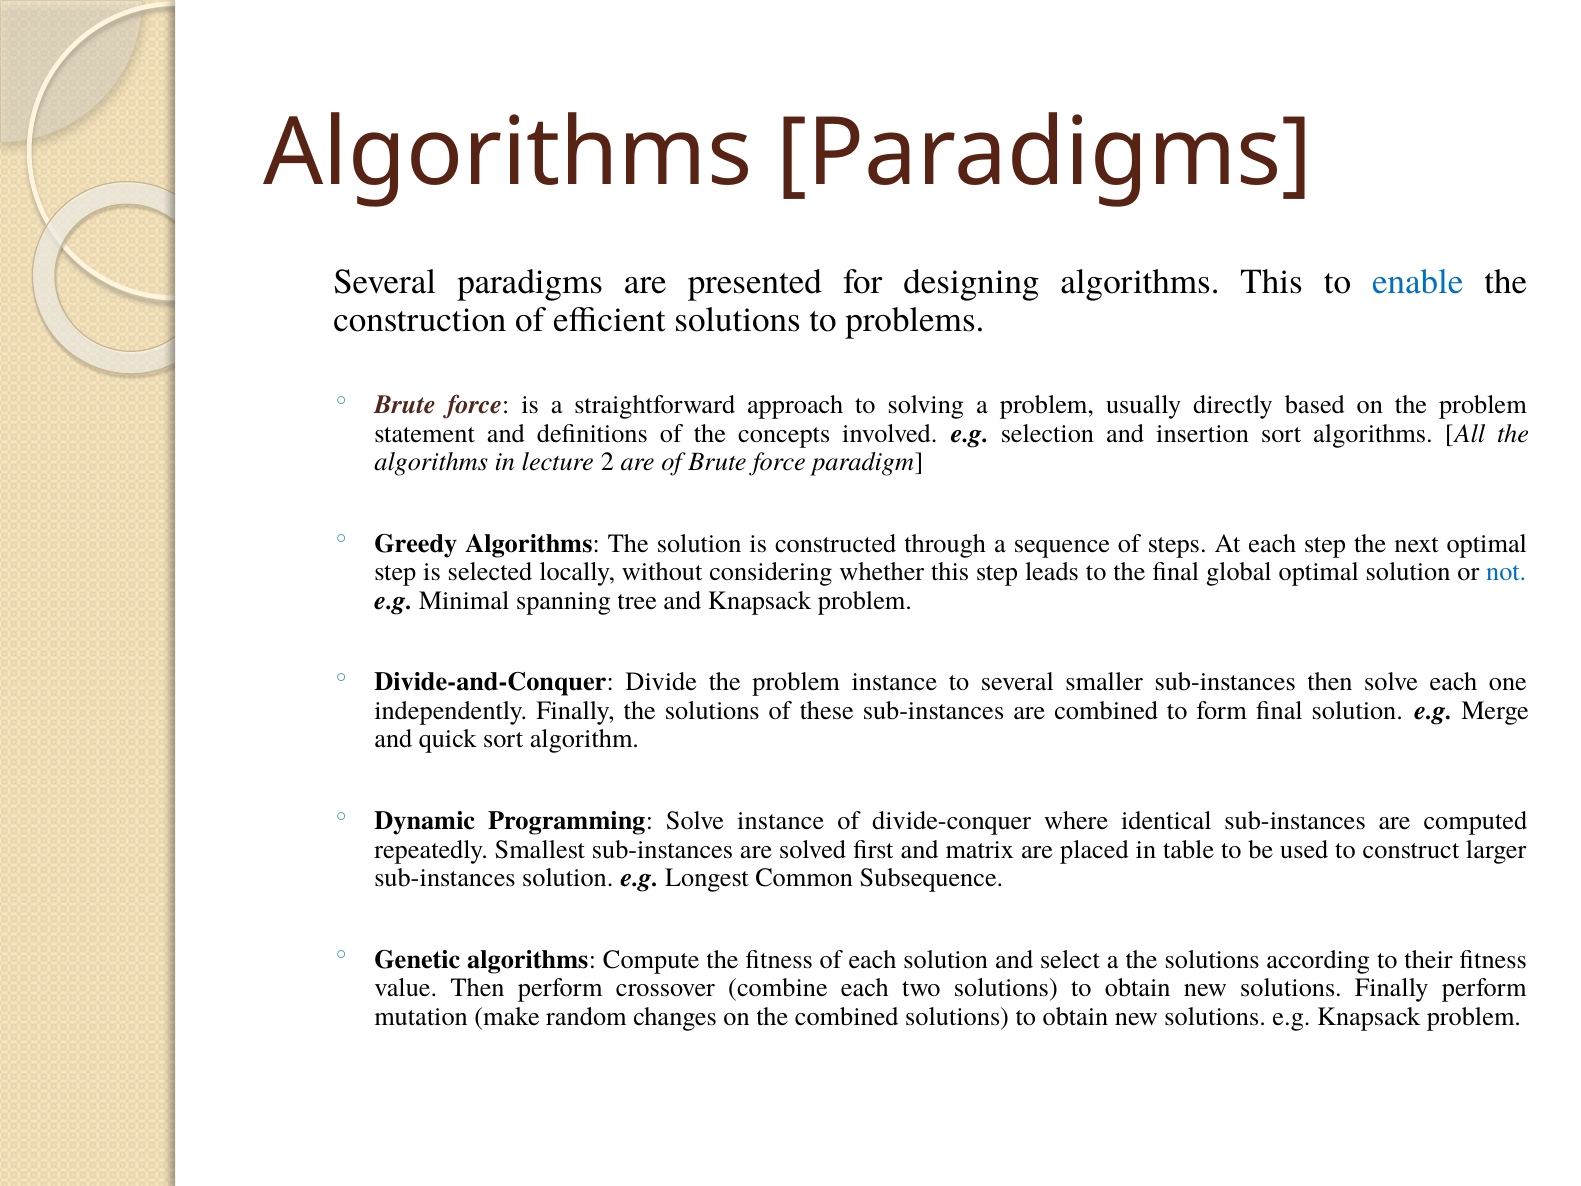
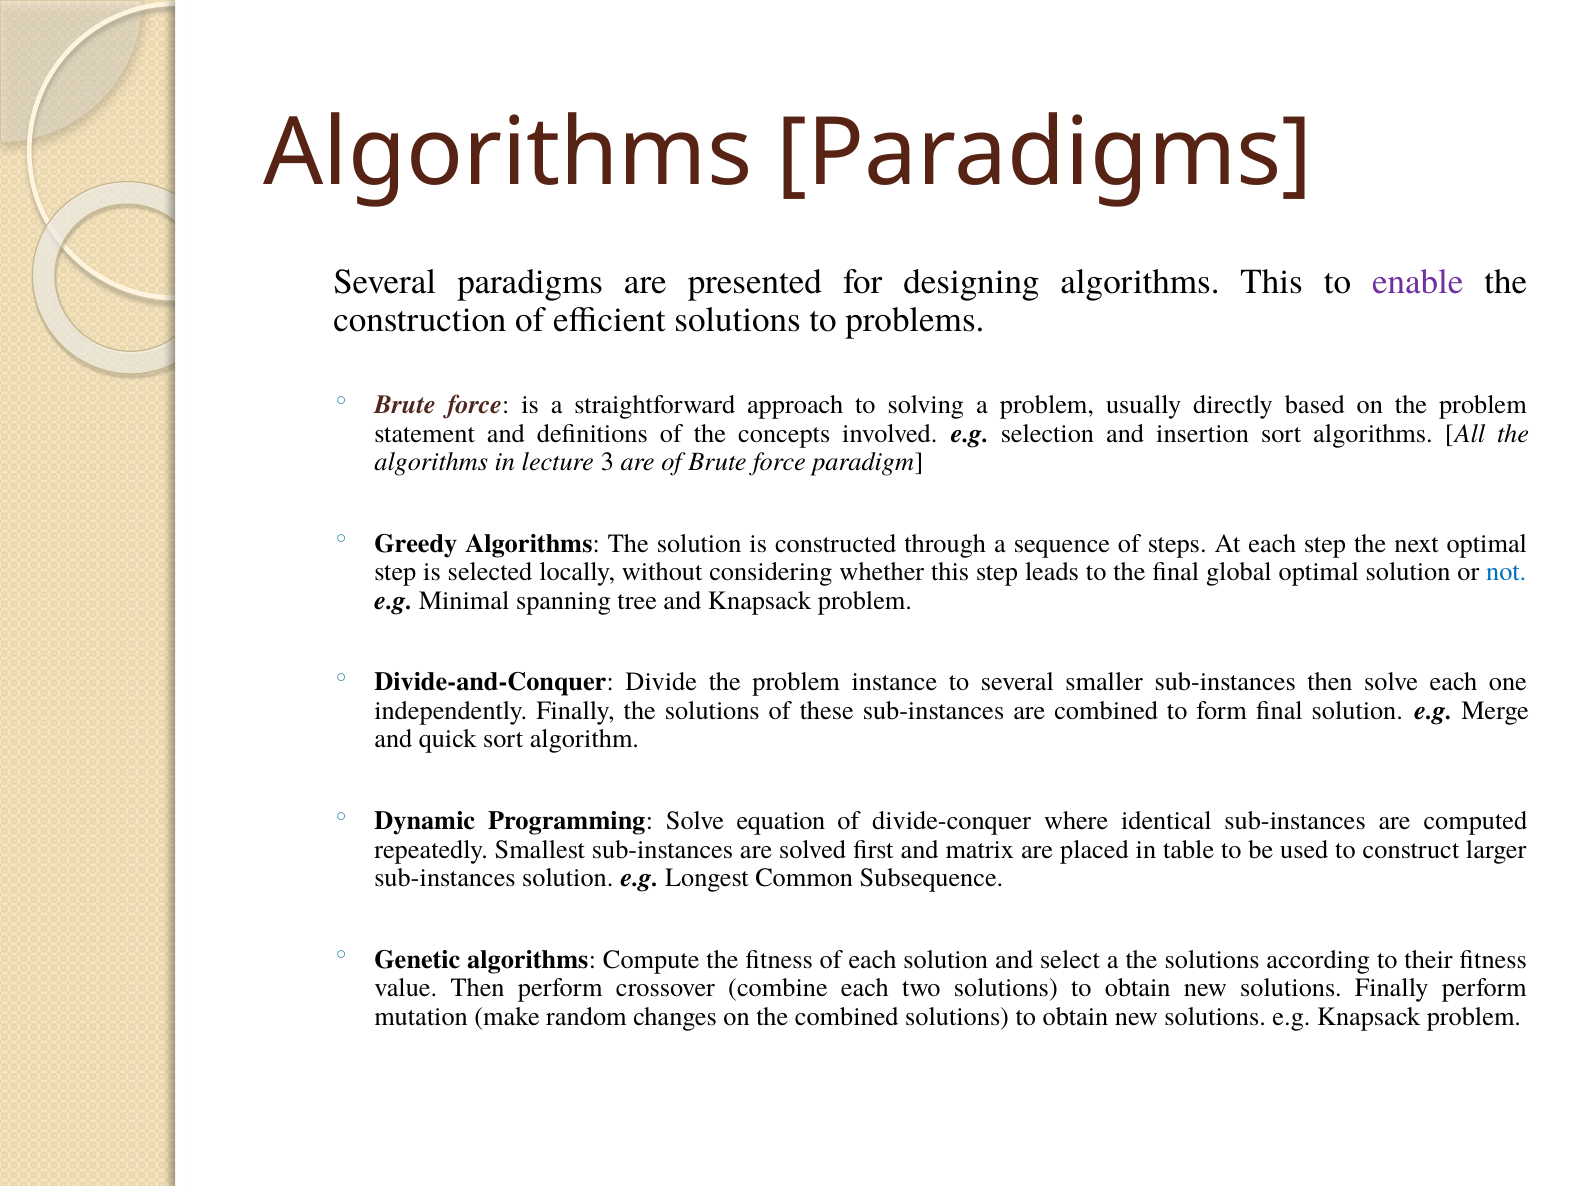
enable colour: blue -> purple
2: 2 -> 3
Solve instance: instance -> equation
